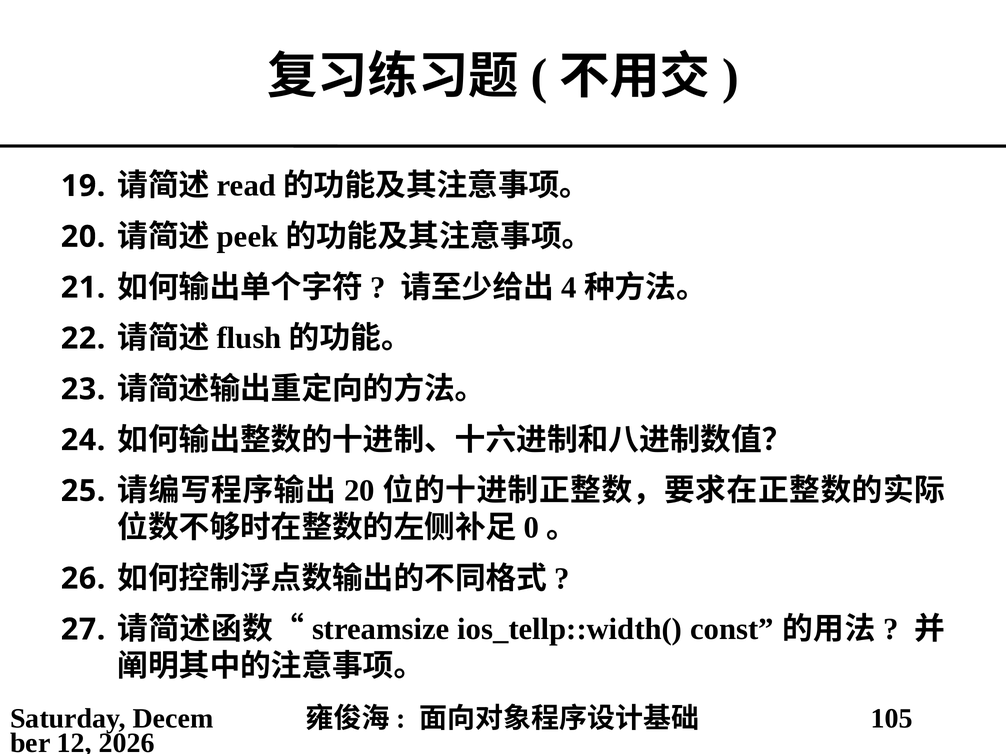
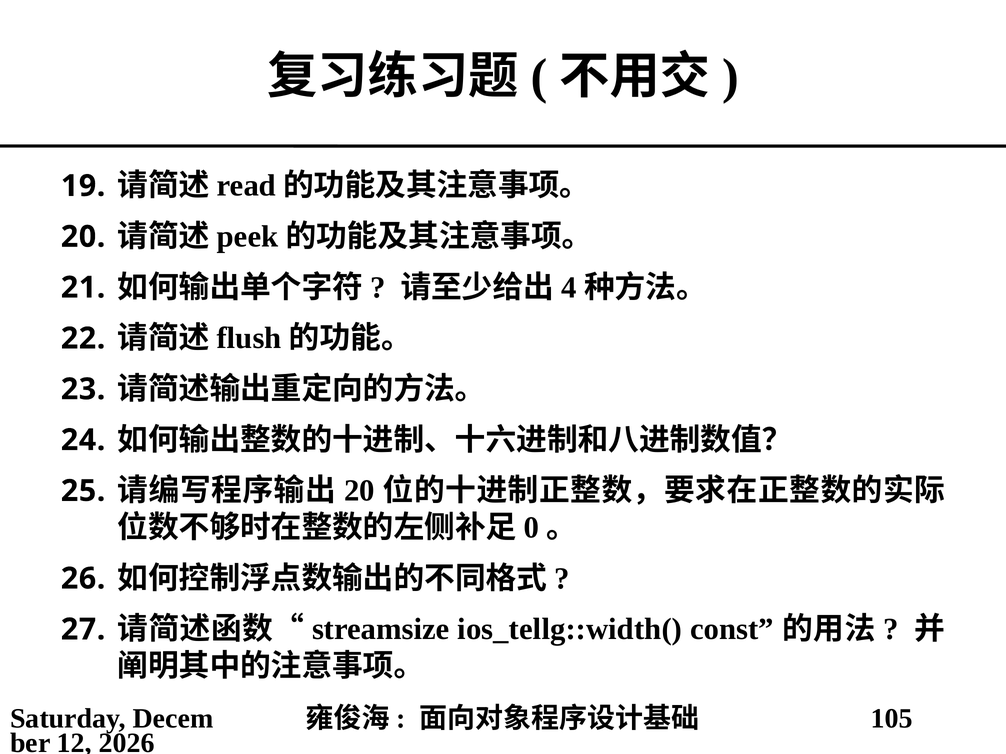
ios_tellp::width(: ios_tellp::width( -> ios_tellg::width(
